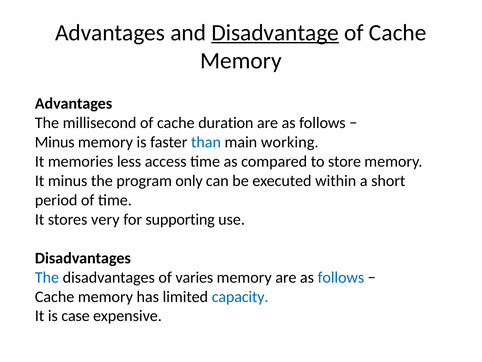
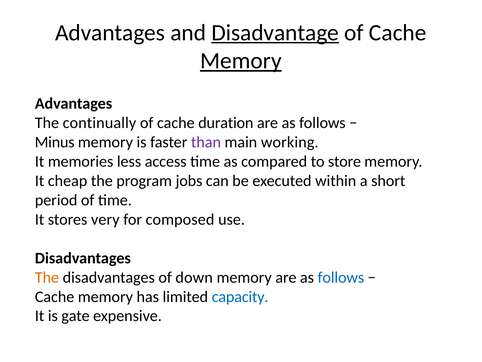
Memory at (241, 61) underline: none -> present
millisecond: millisecond -> continually
than colour: blue -> purple
It minus: minus -> cheap
only: only -> jobs
supporting: supporting -> composed
The at (47, 277) colour: blue -> orange
varies: varies -> down
case: case -> gate
